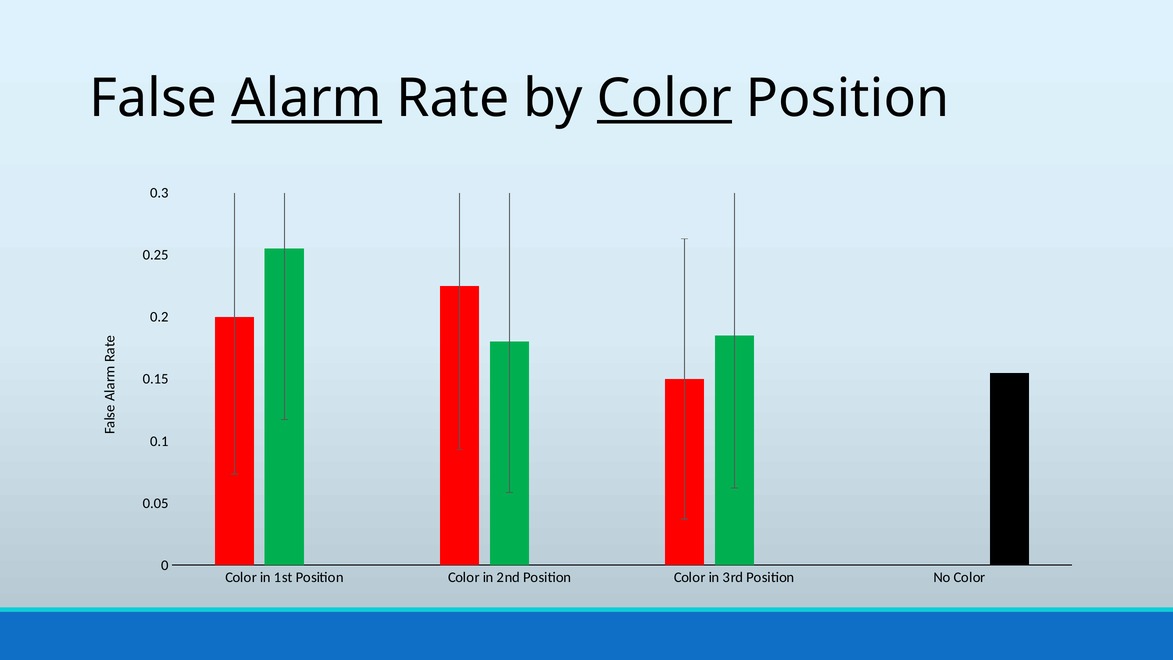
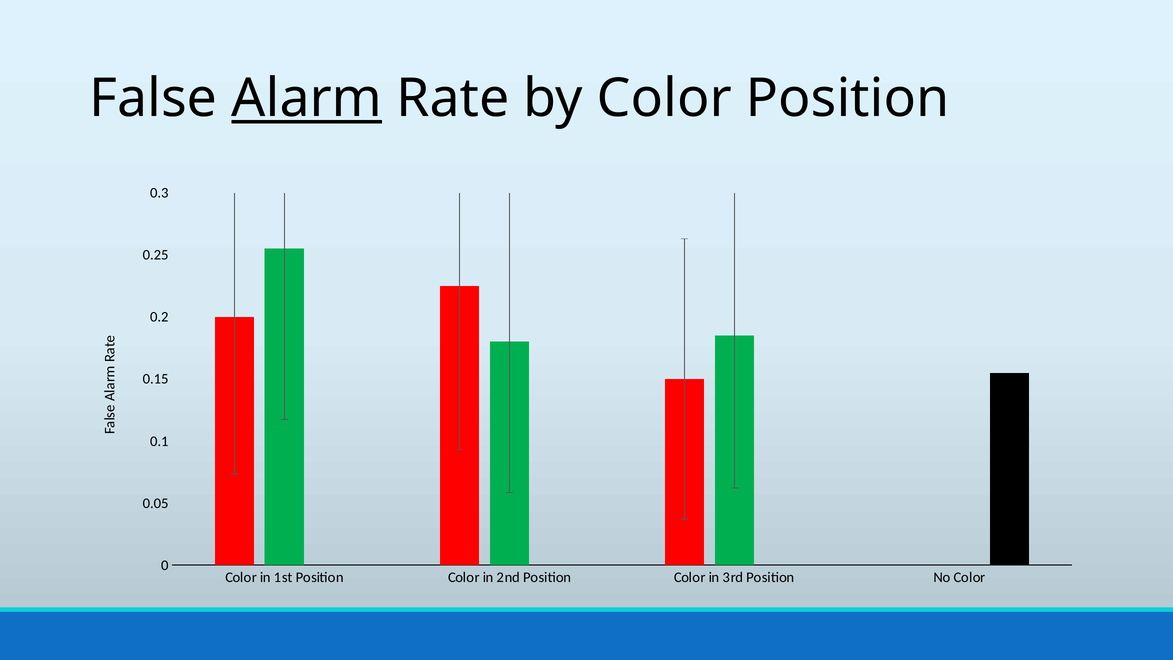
Color at (664, 99) underline: present -> none
